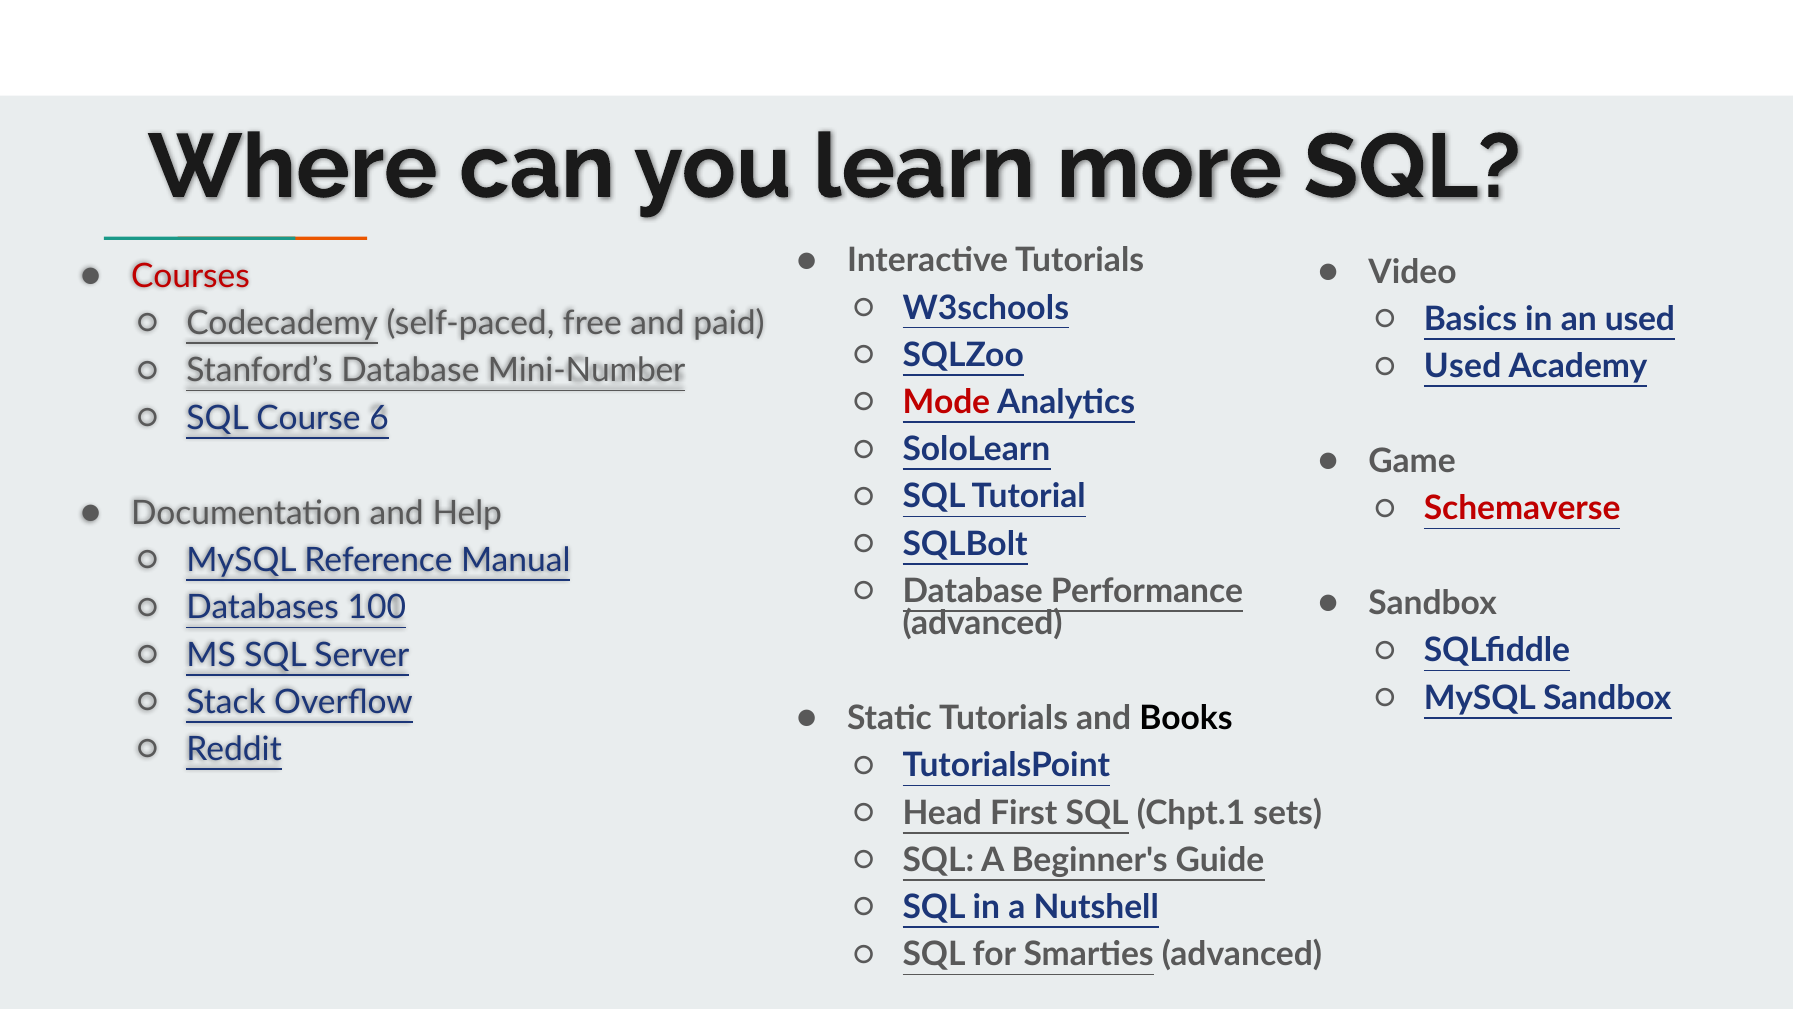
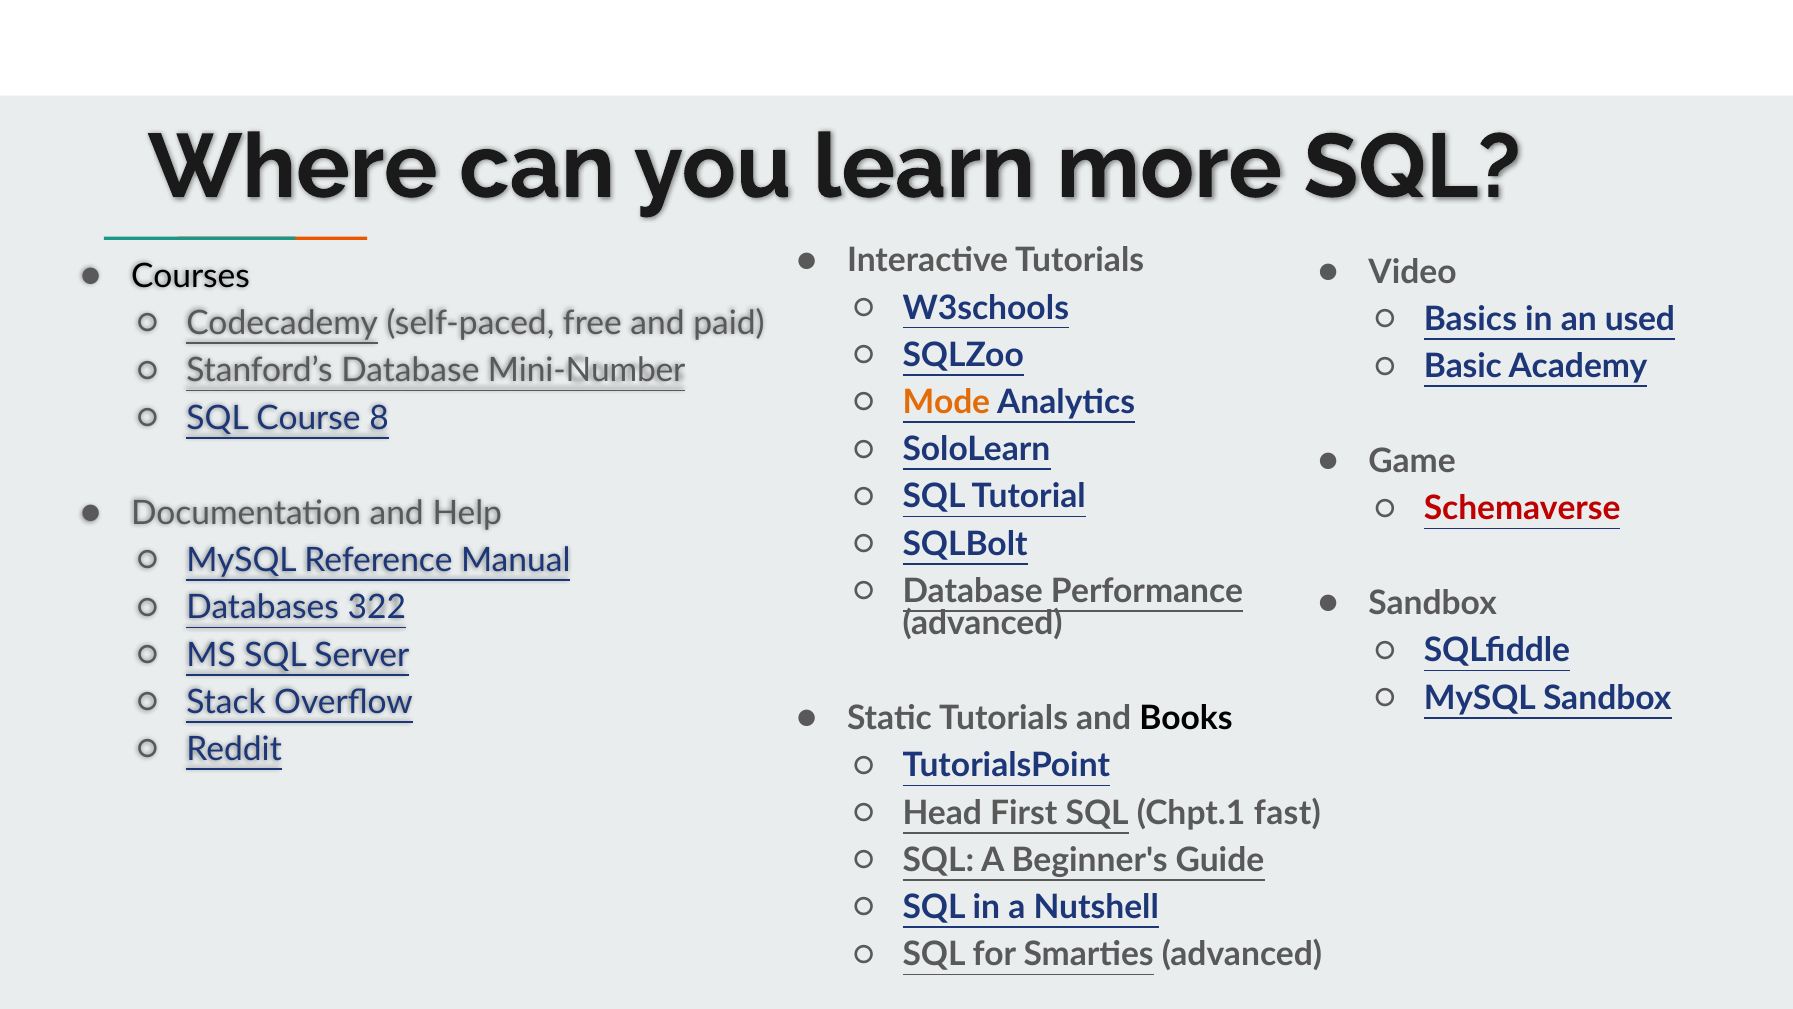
Courses colour: red -> black
Used at (1463, 366): Used -> Basic
Mode colour: red -> orange
6: 6 -> 8
100: 100 -> 322
sets: sets -> fast
